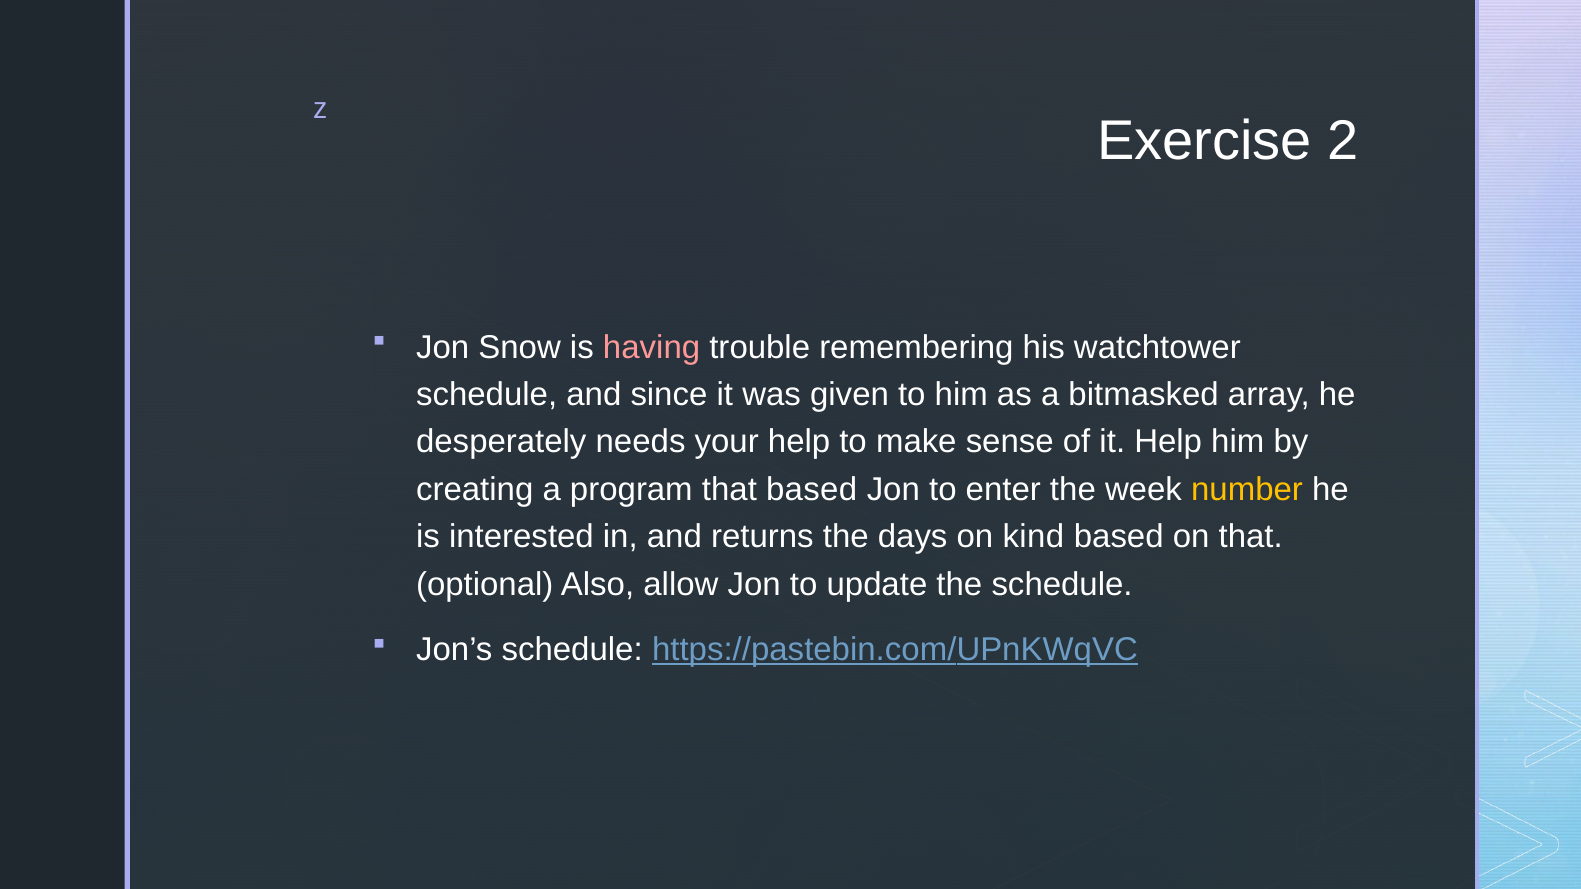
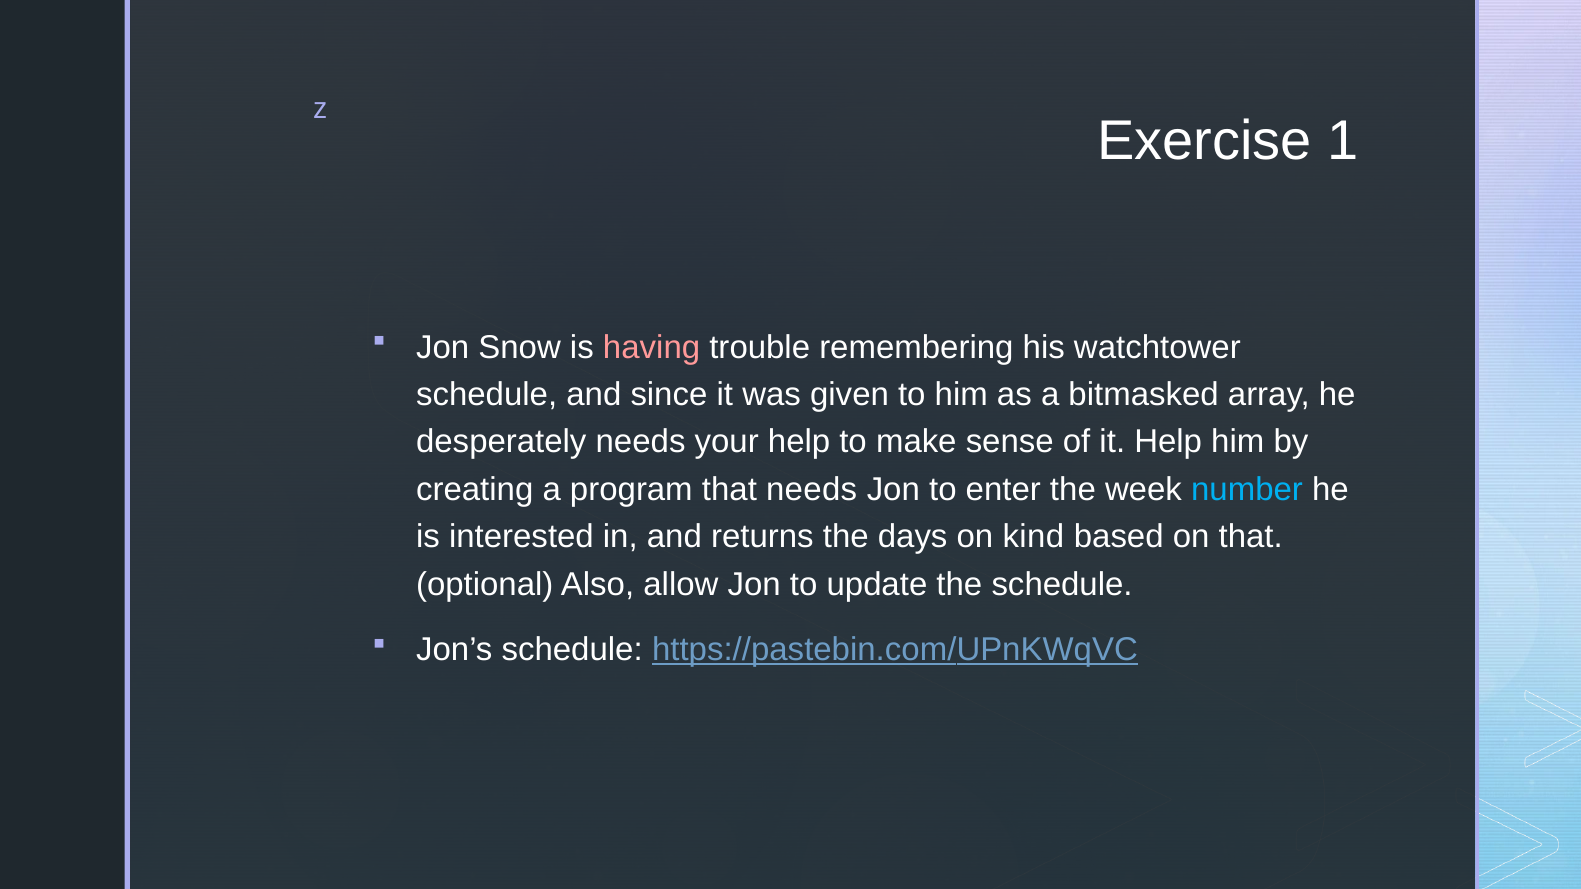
2: 2 -> 1
that based: based -> needs
number colour: yellow -> light blue
